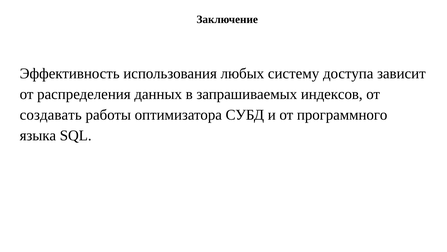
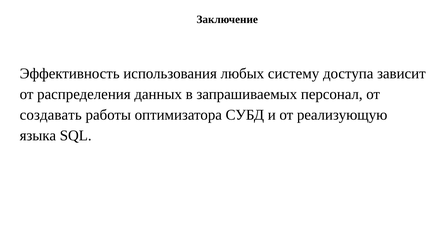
индексов: индексов -> персонал
программного: программного -> реализующую
